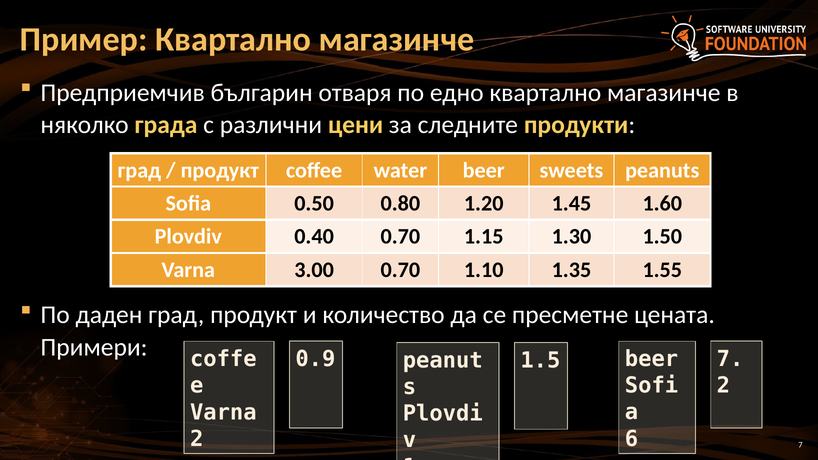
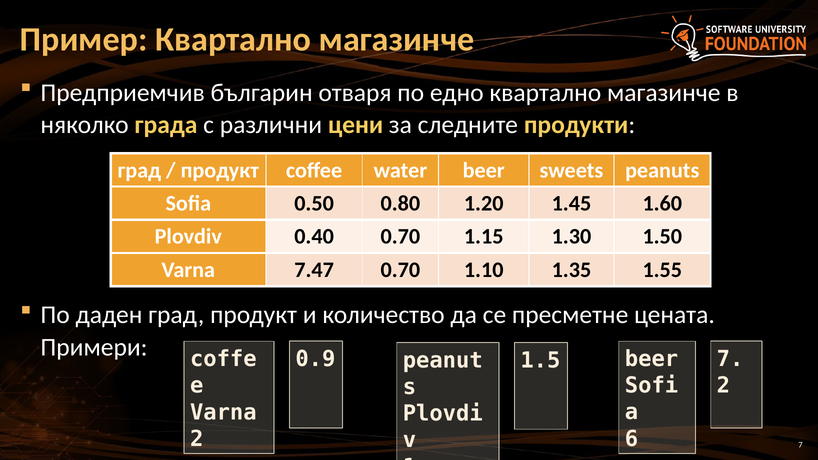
3.00: 3.00 -> 7.47
